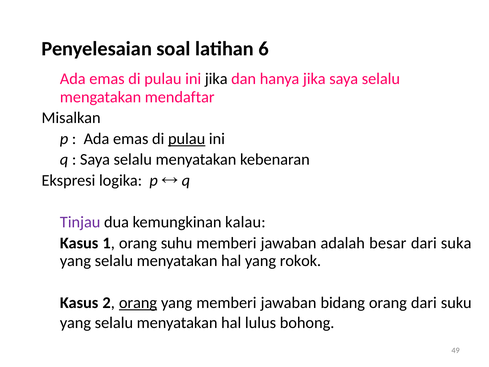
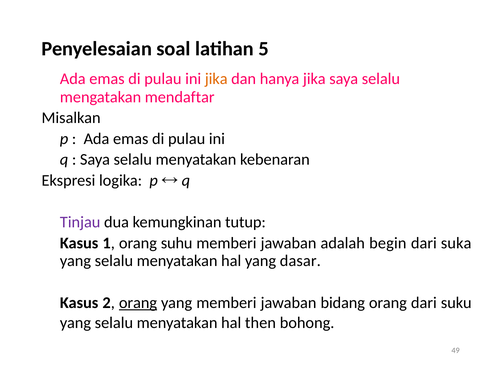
6: 6 -> 5
jika at (216, 79) colour: black -> orange
pulau at (187, 139) underline: present -> none
kalau: kalau -> tutup
besar: besar -> begin
rokok: rokok -> dasar
lulus: lulus -> then
